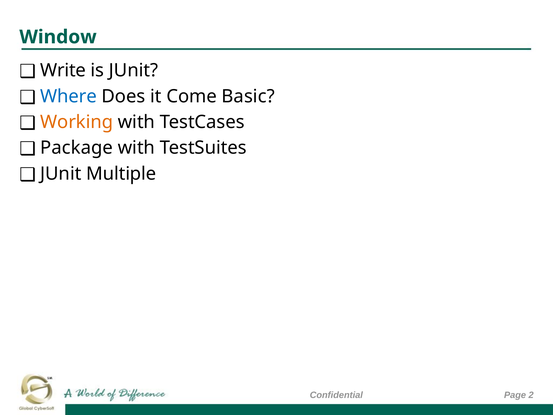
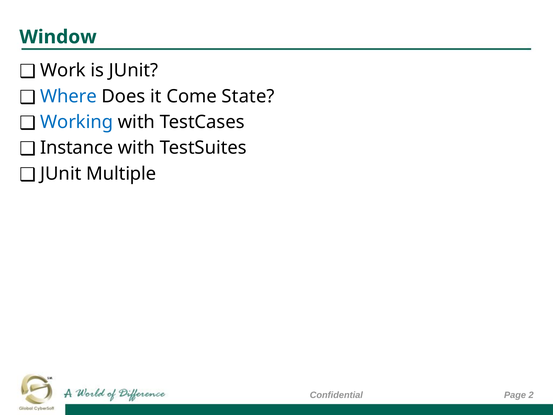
Write: Write -> Work
Basic: Basic -> State
Working colour: orange -> blue
Package: Package -> Instance
